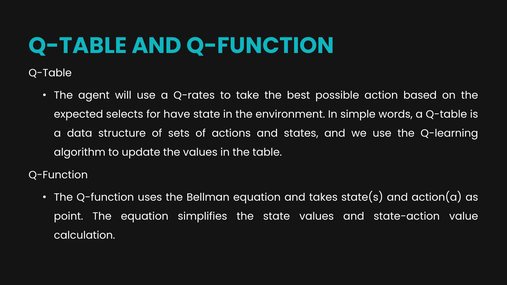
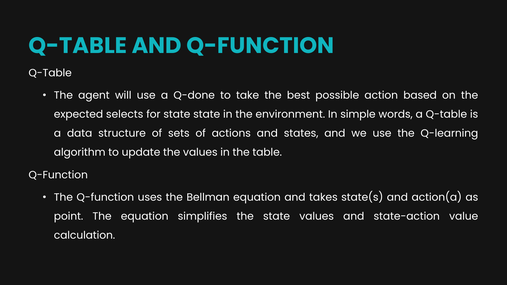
Q-rates: Q-rates -> Q-done
for have: have -> state
